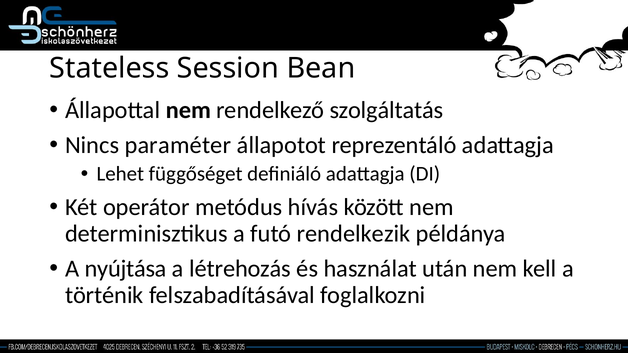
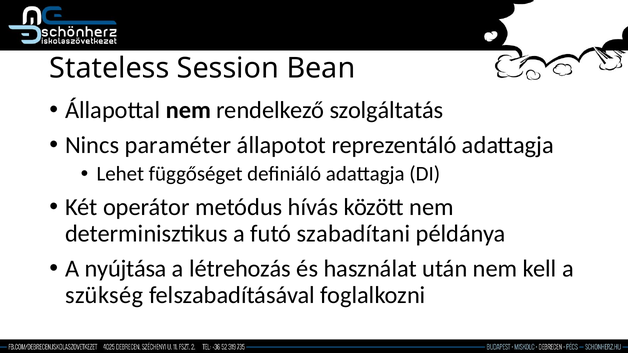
rendelkezik: rendelkezik -> szabadítani
történik: történik -> szükség
